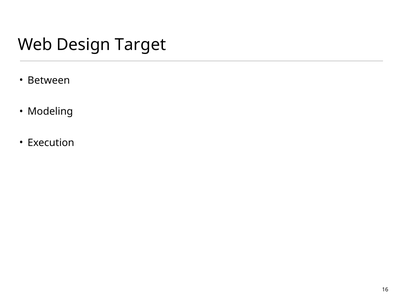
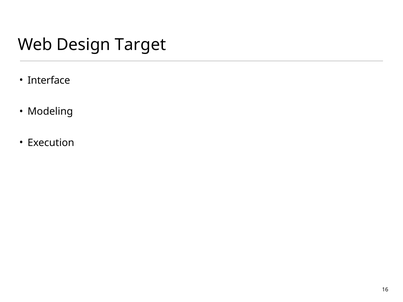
Between: Between -> Interface
